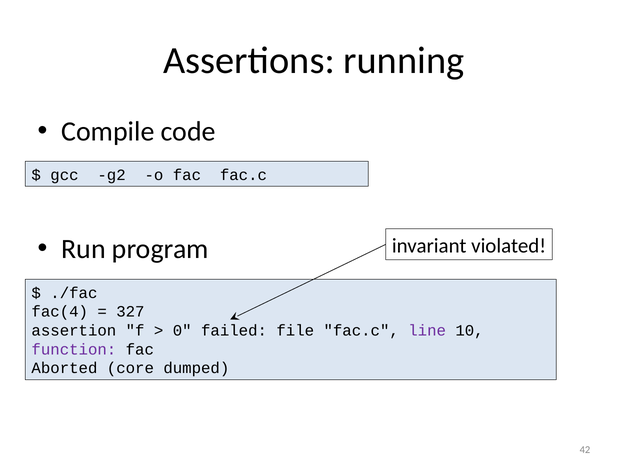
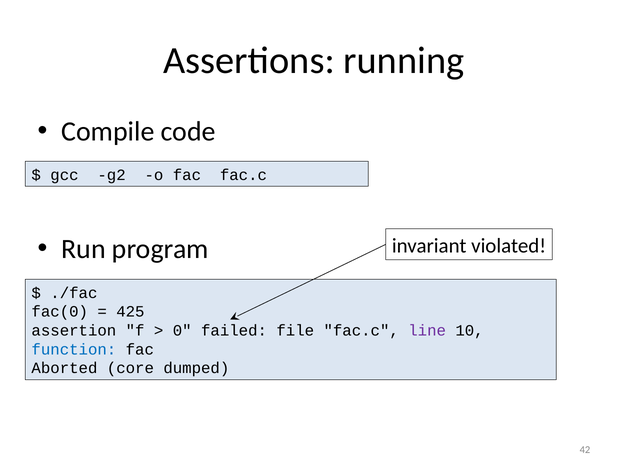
fac(4: fac(4 -> fac(0
327: 327 -> 425
function colour: purple -> blue
